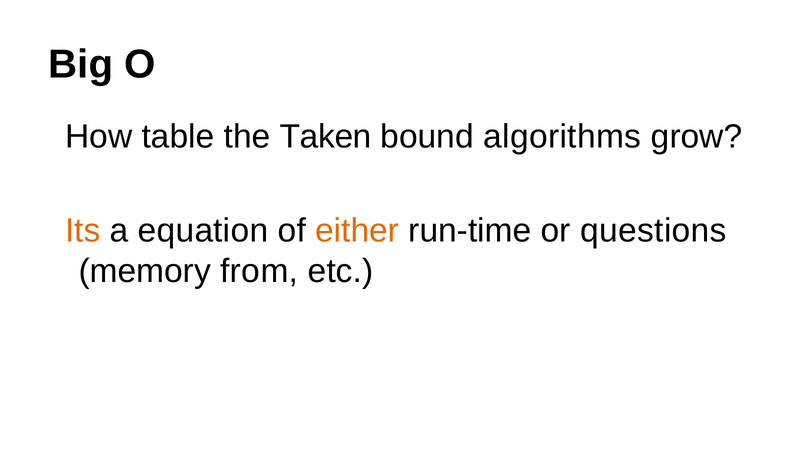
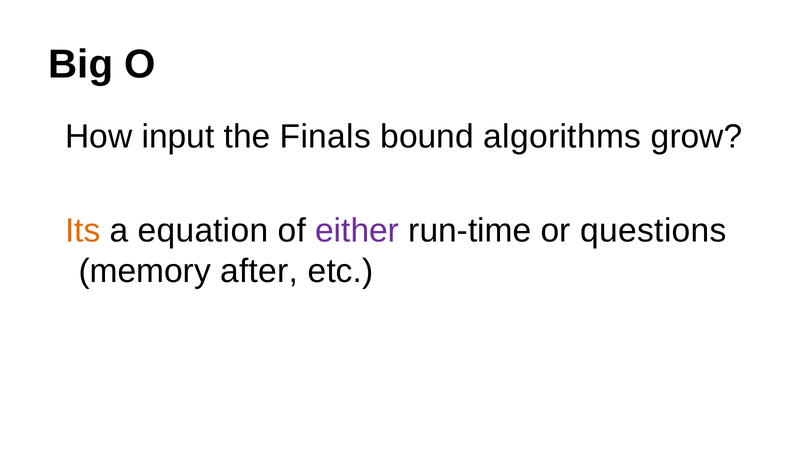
table: table -> input
Taken: Taken -> Finals
either colour: orange -> purple
from: from -> after
